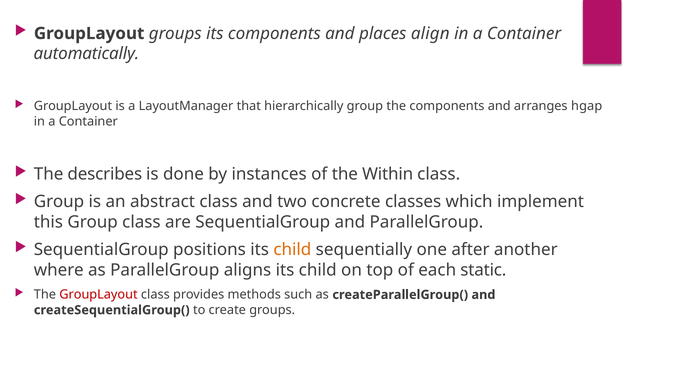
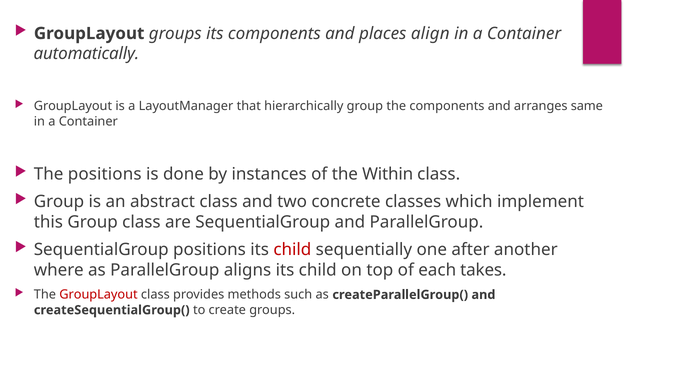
hgap: hgap -> same
The describes: describes -> positions
child at (292, 250) colour: orange -> red
static: static -> takes
